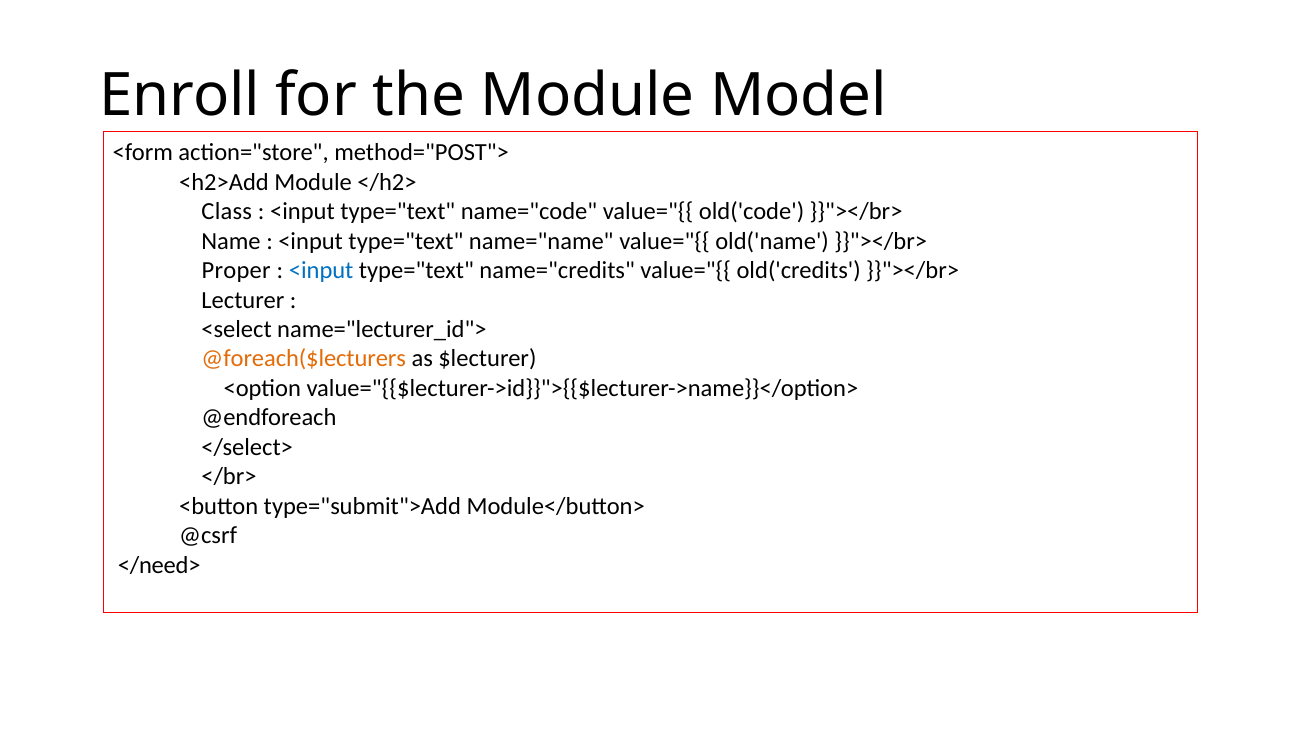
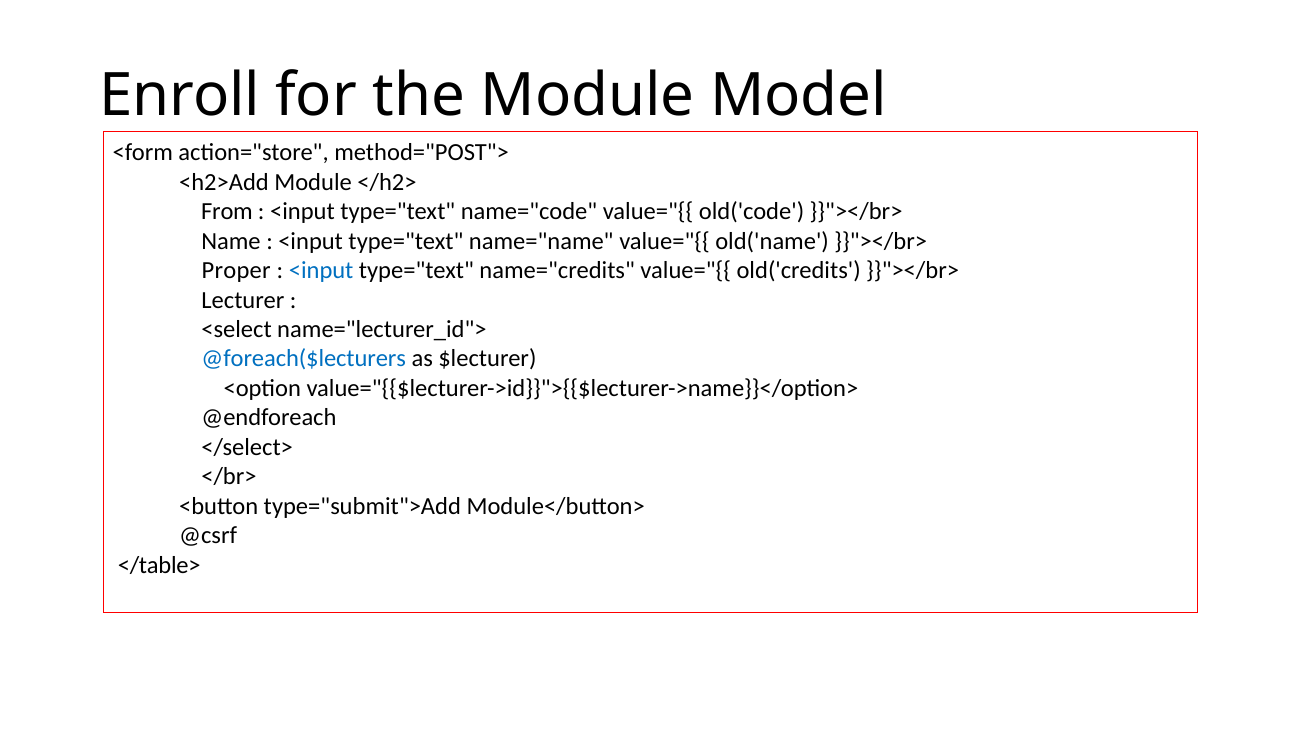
Class: Class -> From
@foreach($lecturers colour: orange -> blue
</need>: </need> -> </table>
